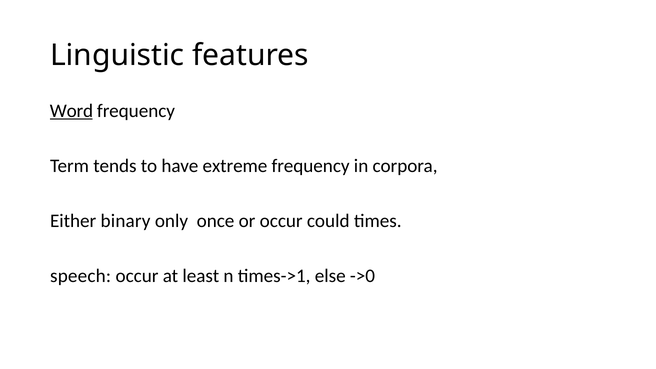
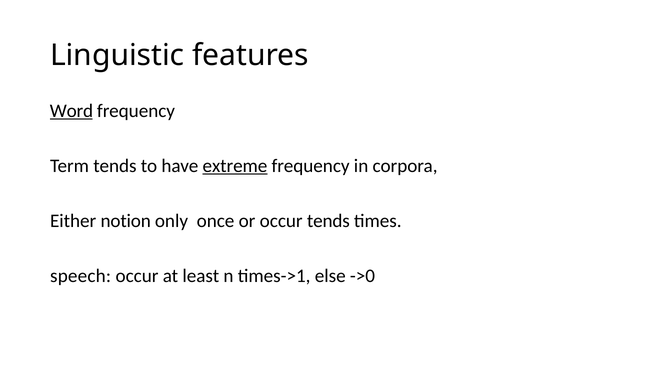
extreme underline: none -> present
binary: binary -> notion
occur could: could -> tends
